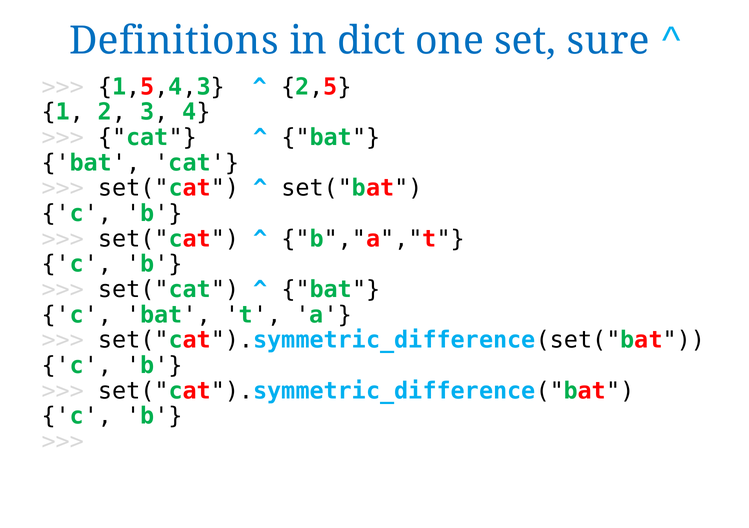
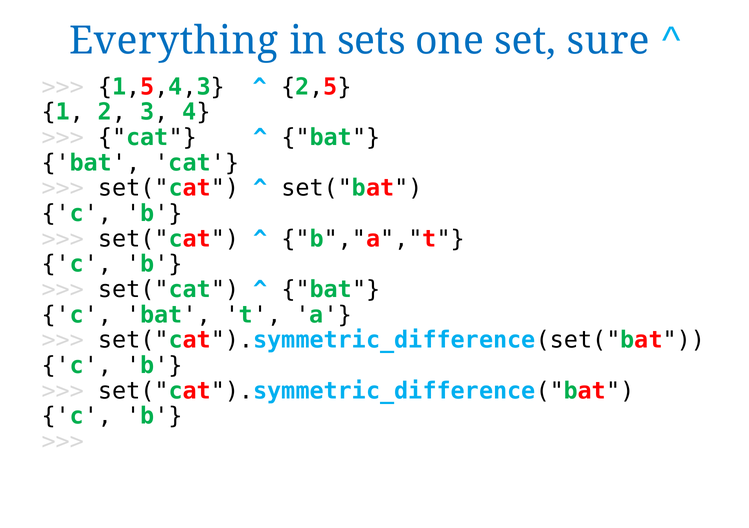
Definitions: Definitions -> Everything
dict: dict -> sets
